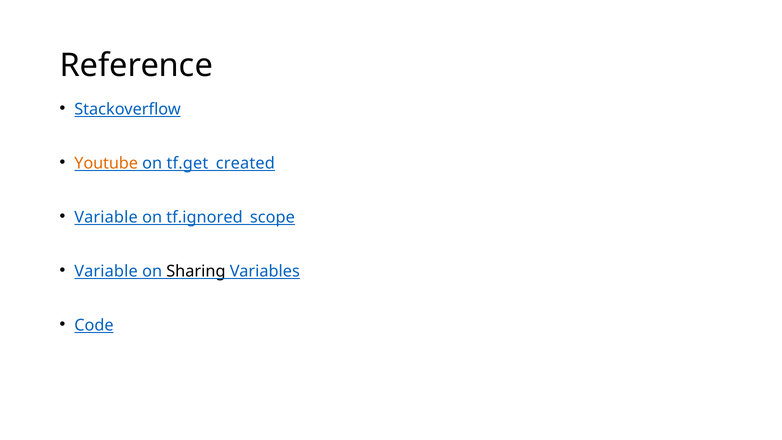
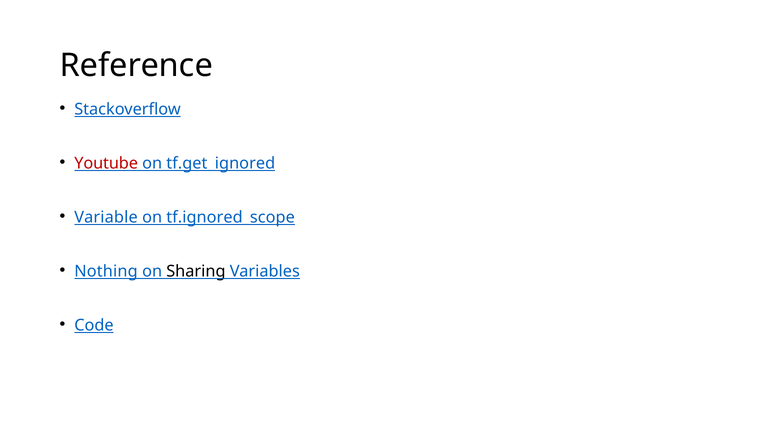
Youtube colour: orange -> red
tf.get_created: tf.get_created -> tf.get_ignored
Variable at (106, 271): Variable -> Nothing
